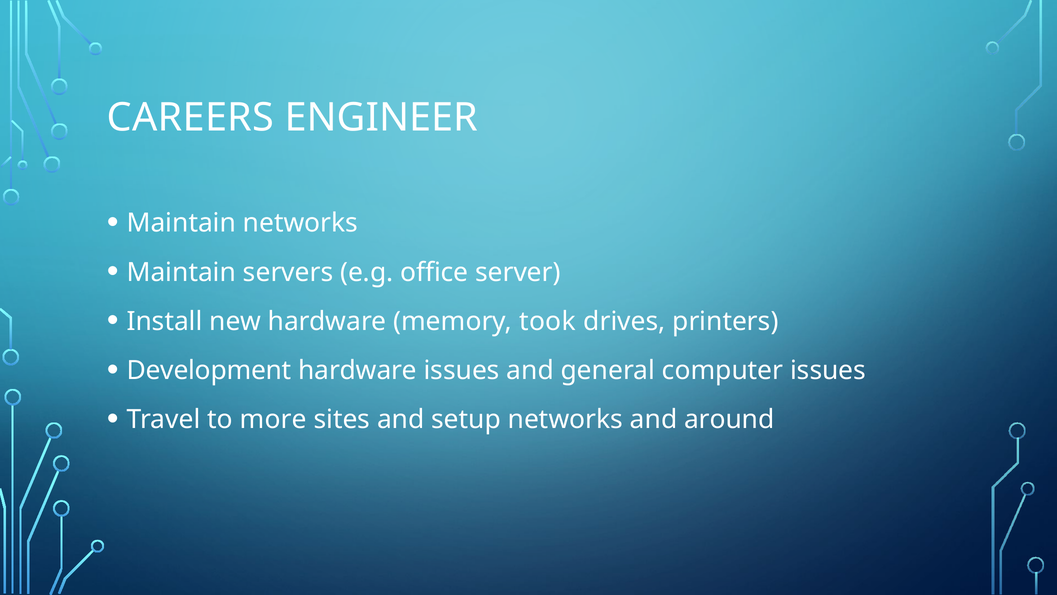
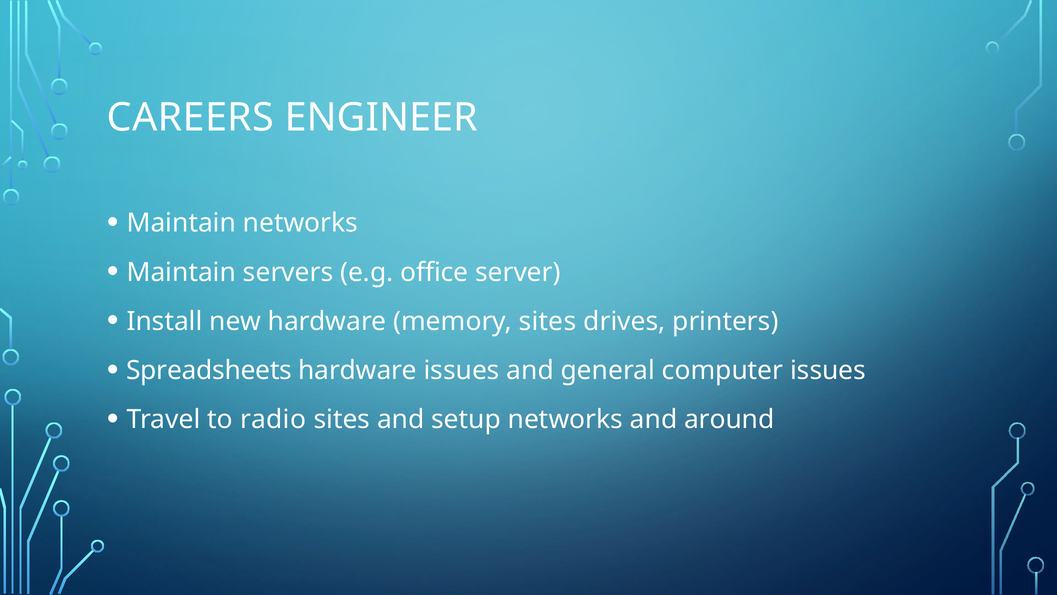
memory took: took -> sites
Development: Development -> Spreadsheets
more: more -> radio
